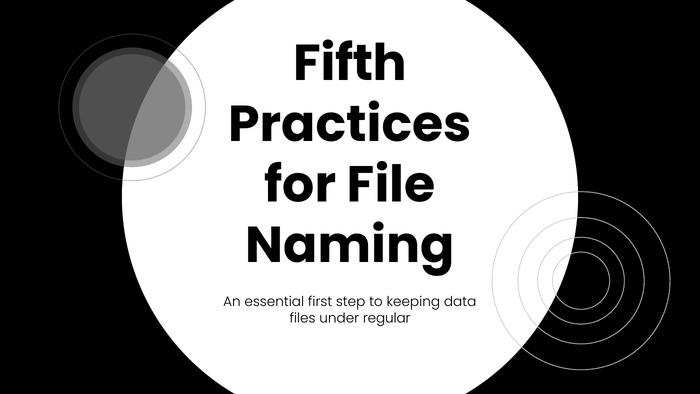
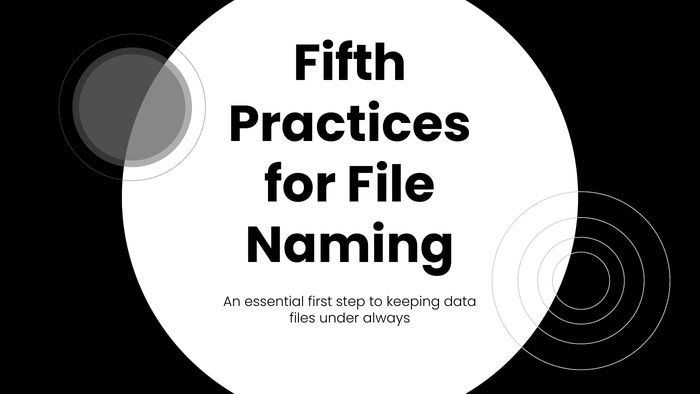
regular: regular -> always
